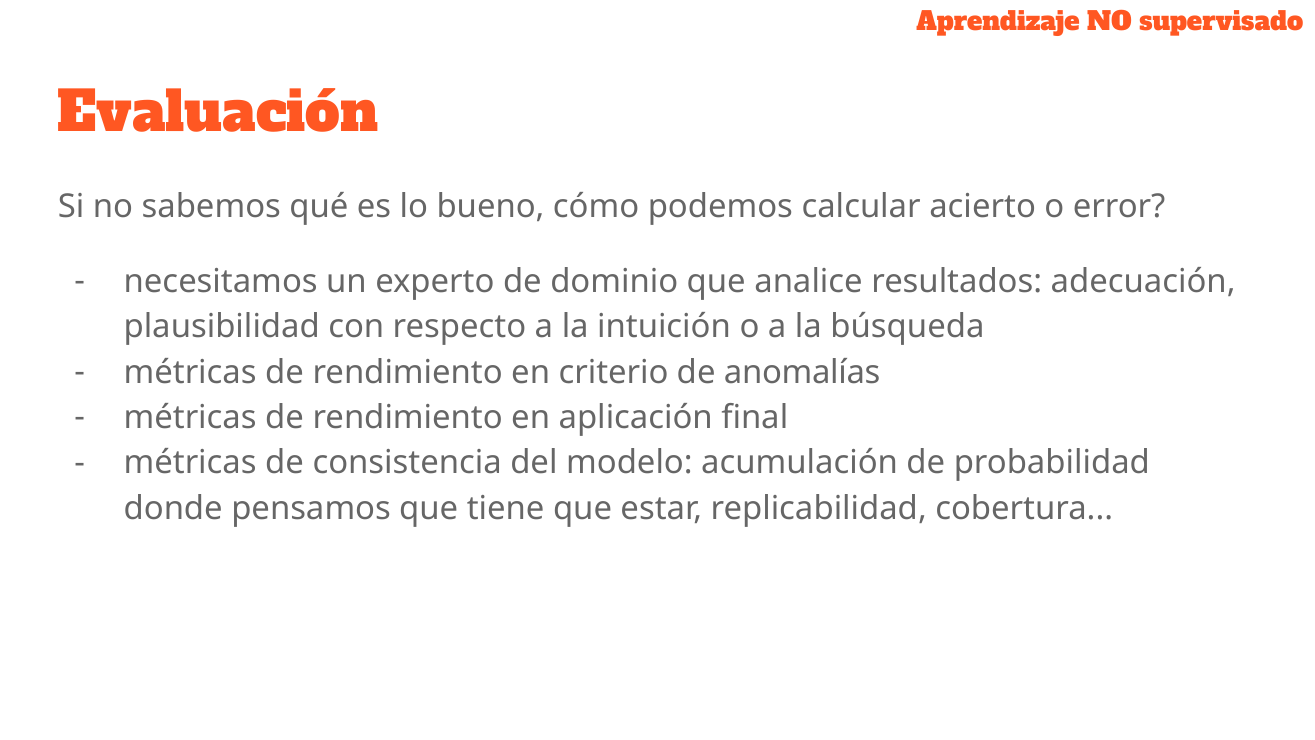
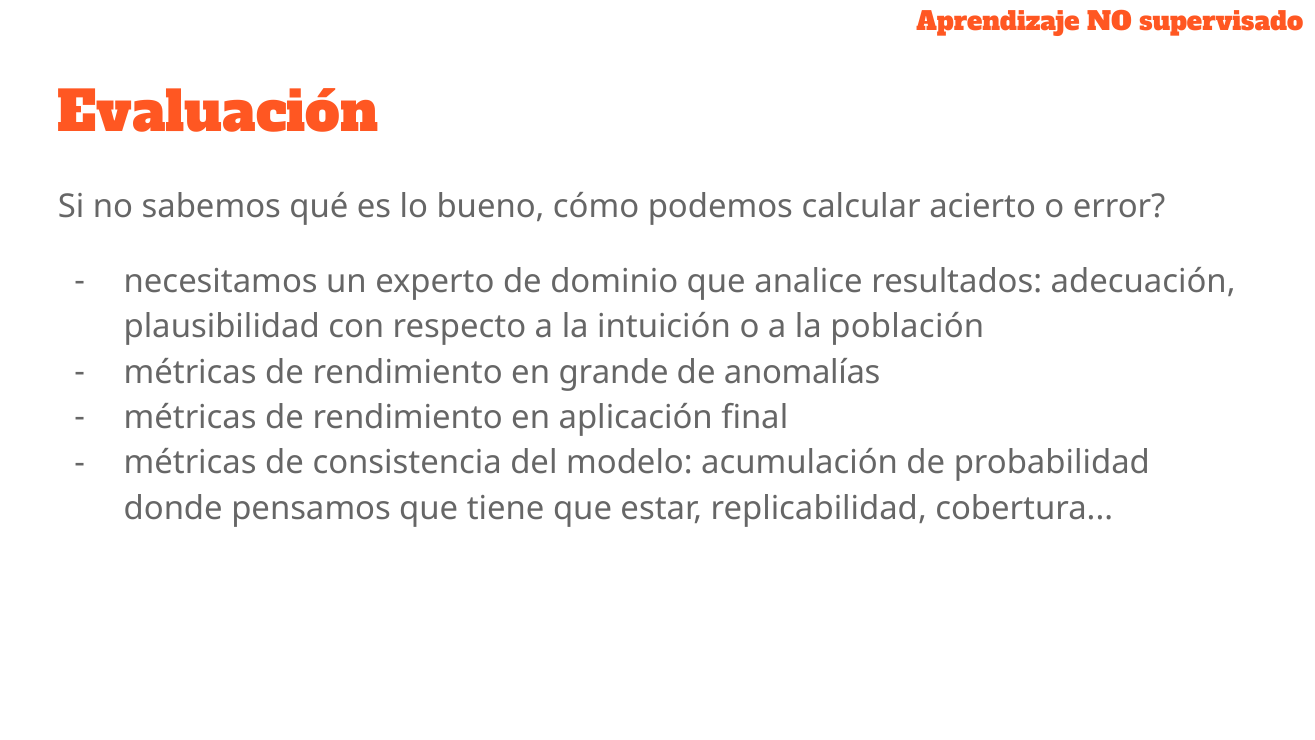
búsqueda: búsqueda -> población
criterio: criterio -> grande
